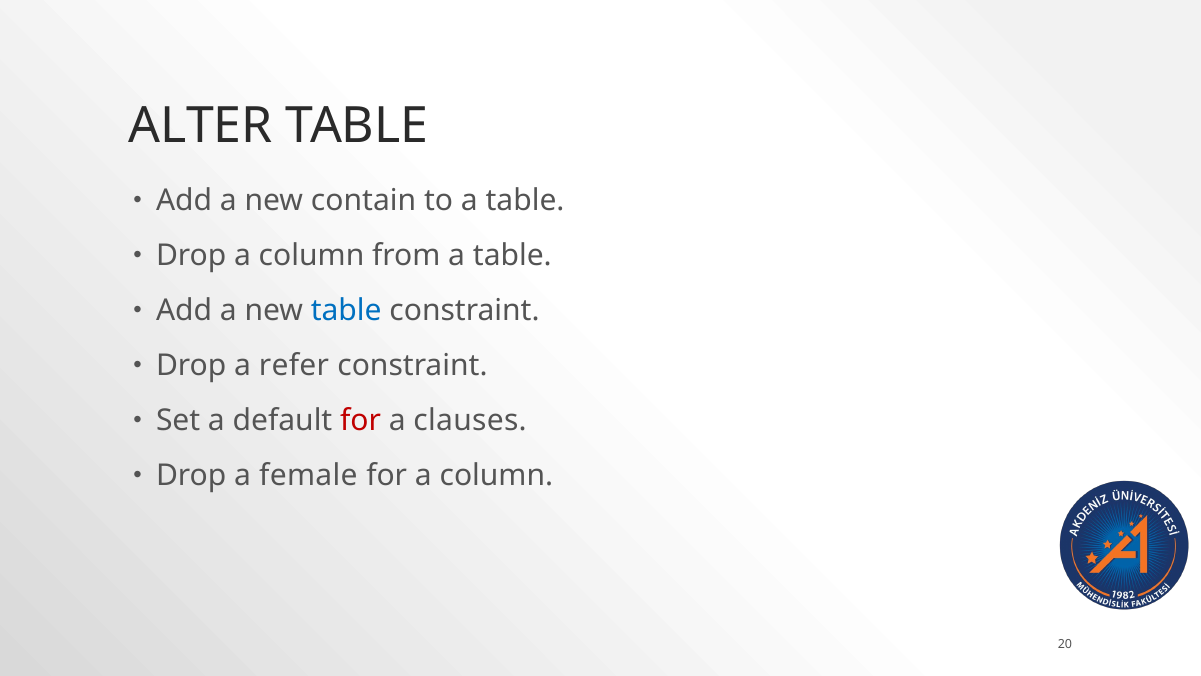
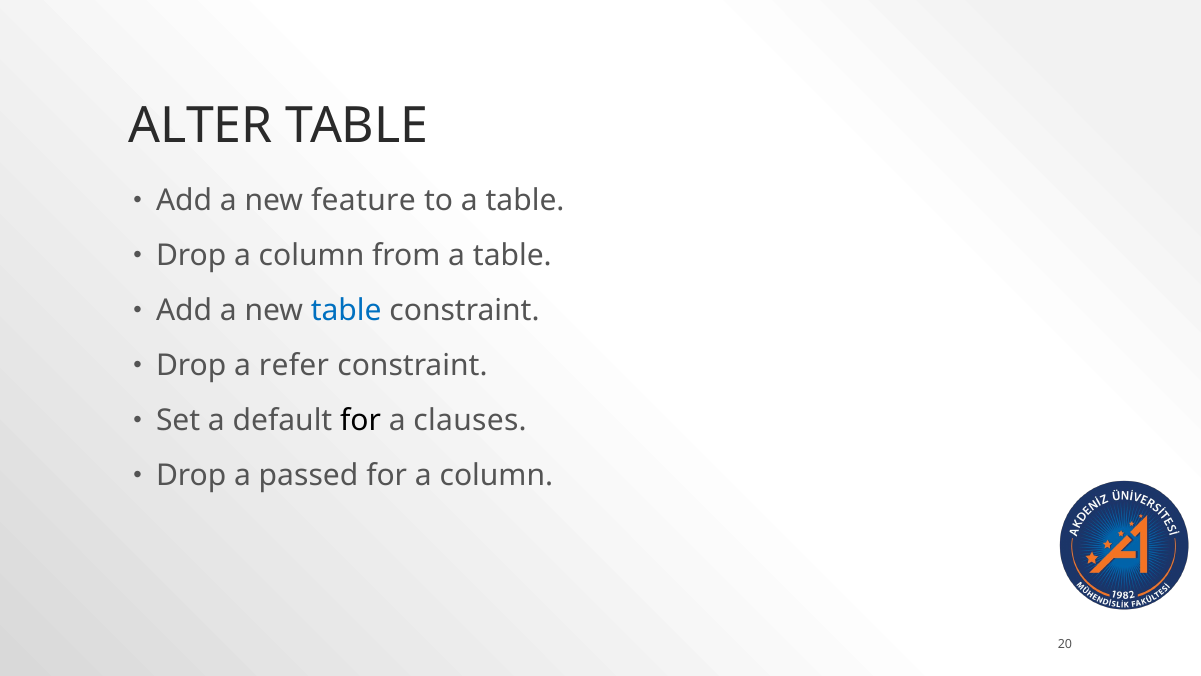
contain: contain -> feature
for at (361, 421) colour: red -> black
female: female -> passed
